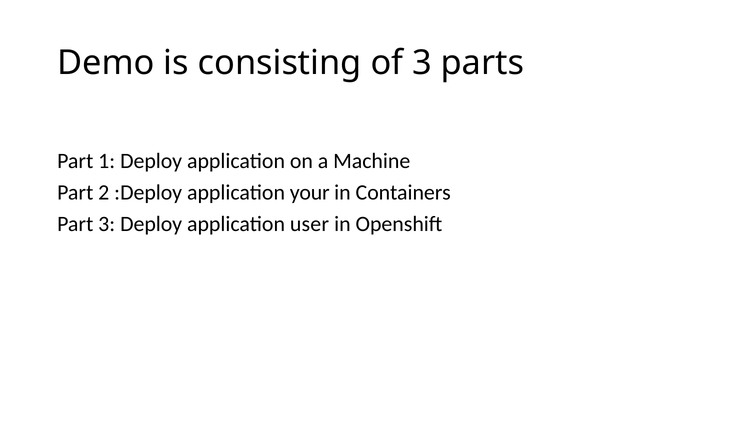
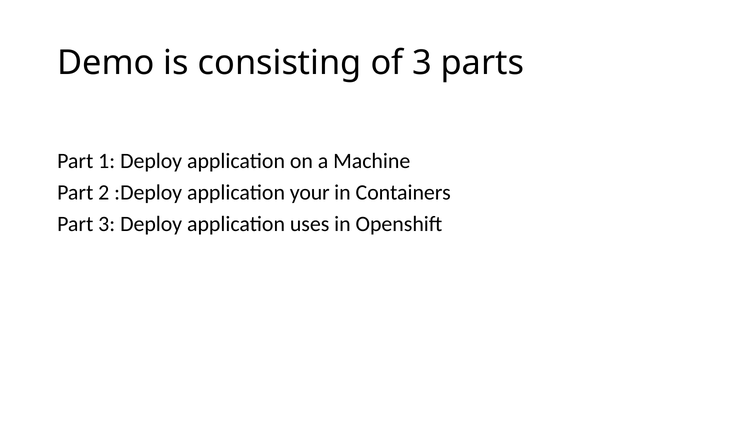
user: user -> uses
